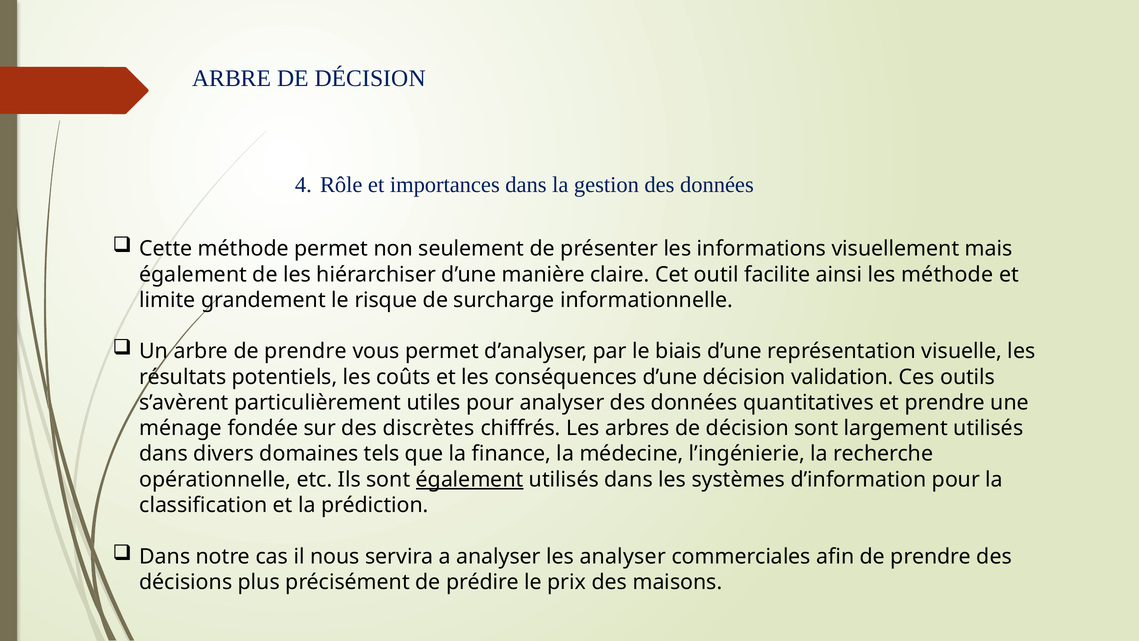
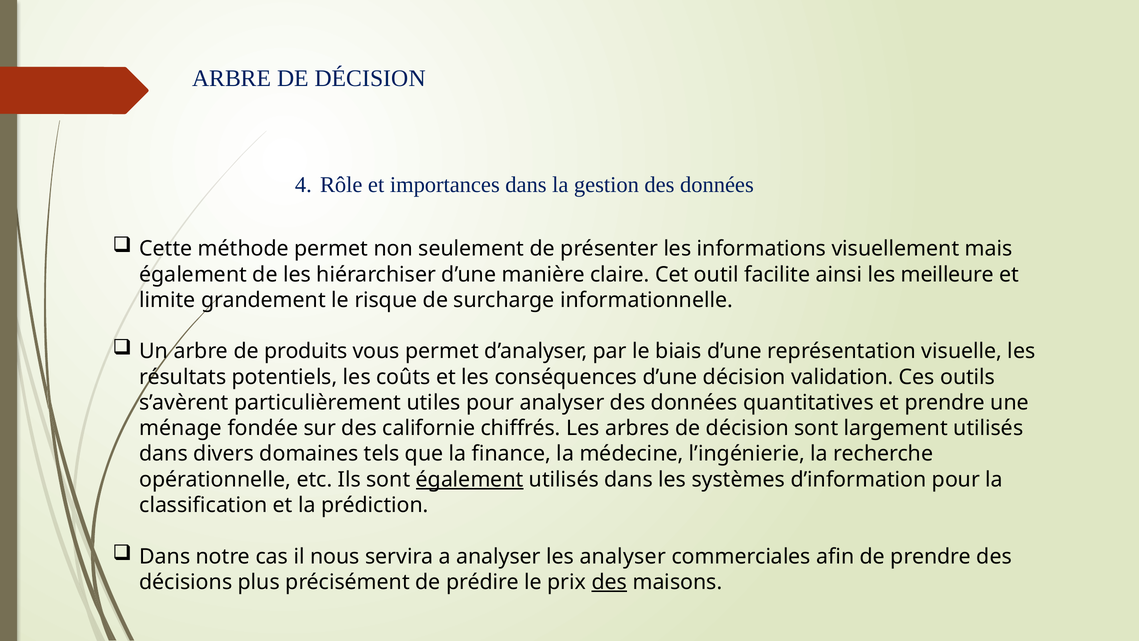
les méthode: méthode -> meilleure
arbre de prendre: prendre -> produits
discrètes: discrètes -> californie
des at (609, 582) underline: none -> present
